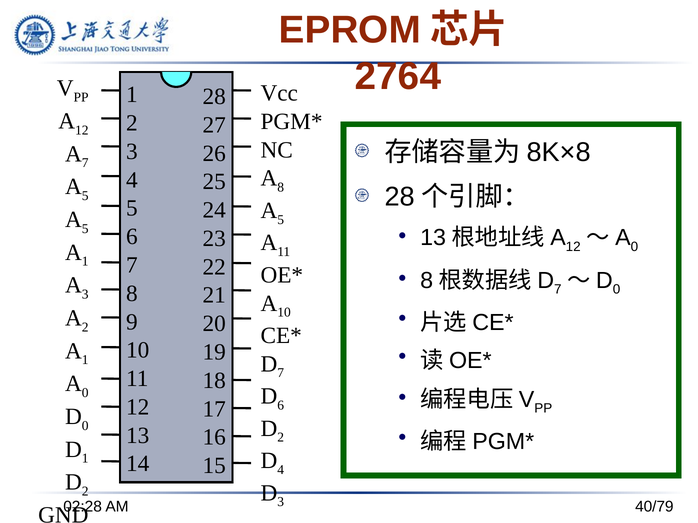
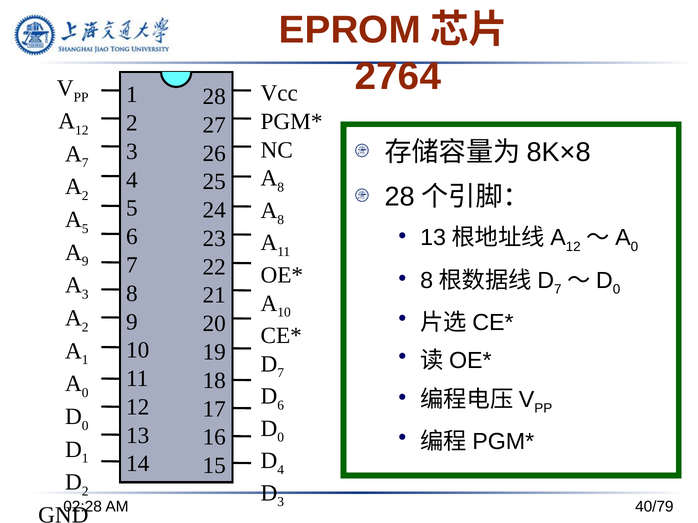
5 at (85, 196): 5 -> 2
5 at (281, 220): 5 -> 8
1 at (85, 262): 1 -> 9
2 at (281, 438): 2 -> 0
